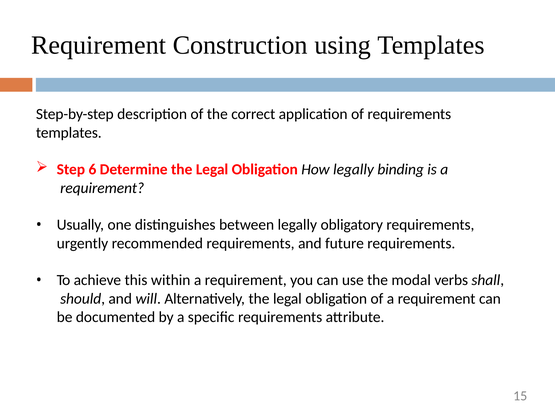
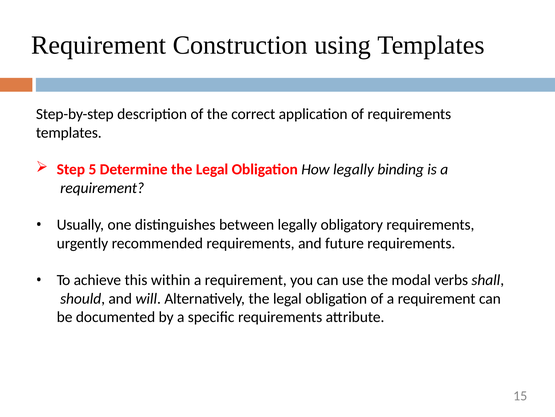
6: 6 -> 5
